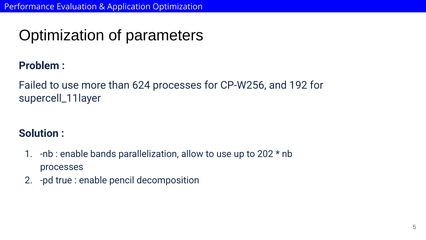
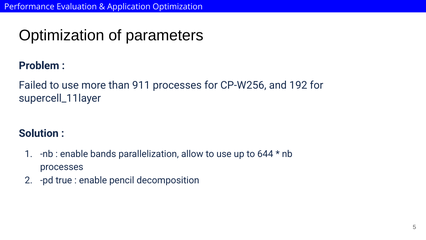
624: 624 -> 911
202: 202 -> 644
